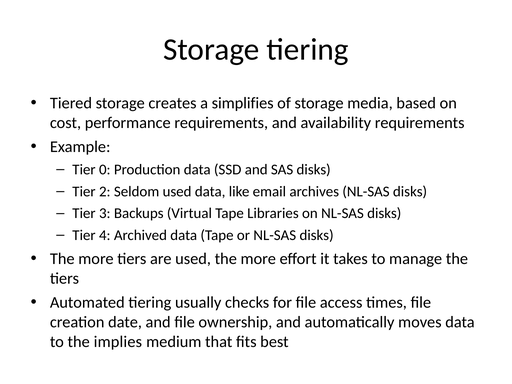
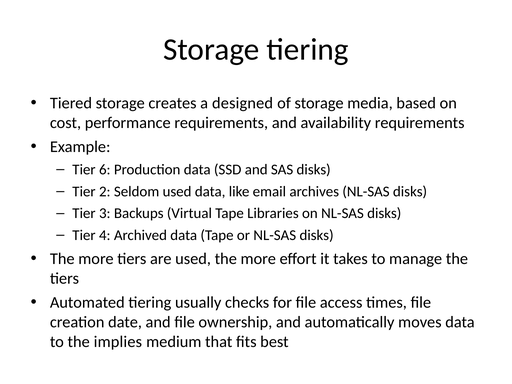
simplifies: simplifies -> designed
0: 0 -> 6
